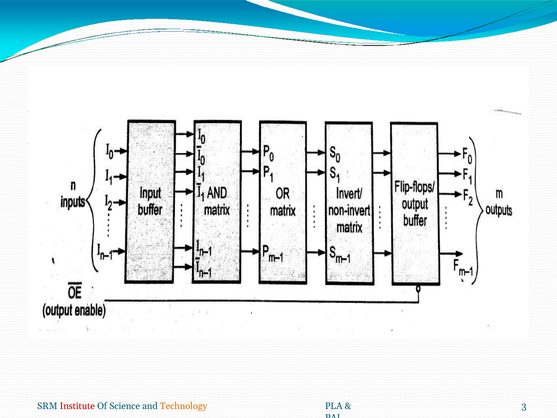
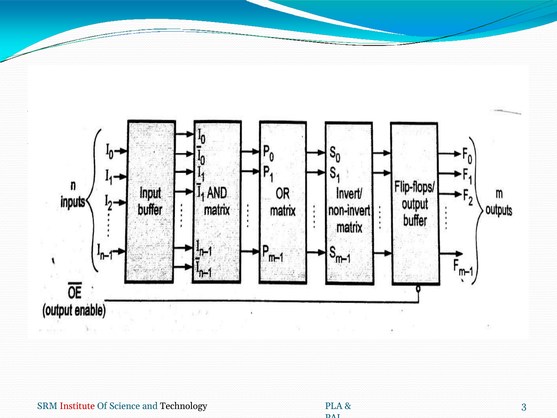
Technology colour: orange -> black
